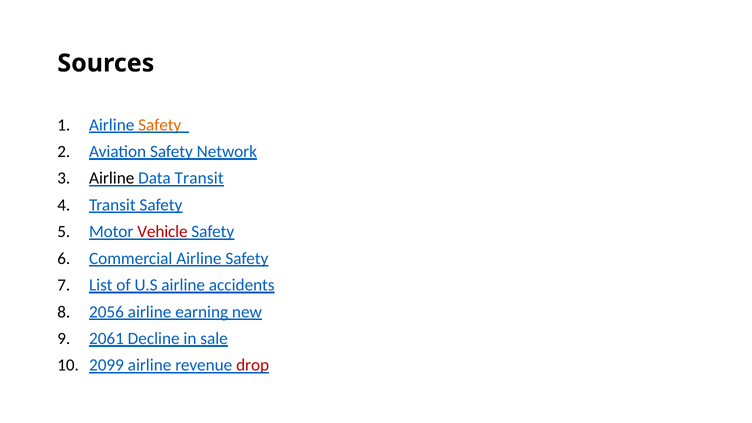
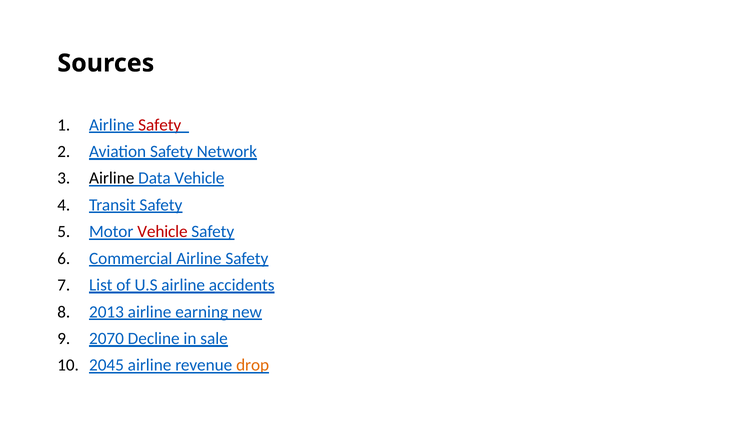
Safety at (160, 125) colour: orange -> red
Data Transit: Transit -> Vehicle
2056: 2056 -> 2013
2061: 2061 -> 2070
2099: 2099 -> 2045
drop colour: red -> orange
